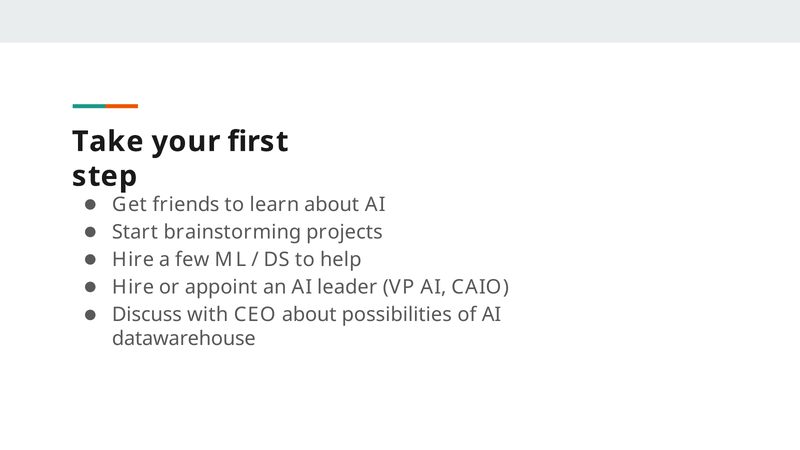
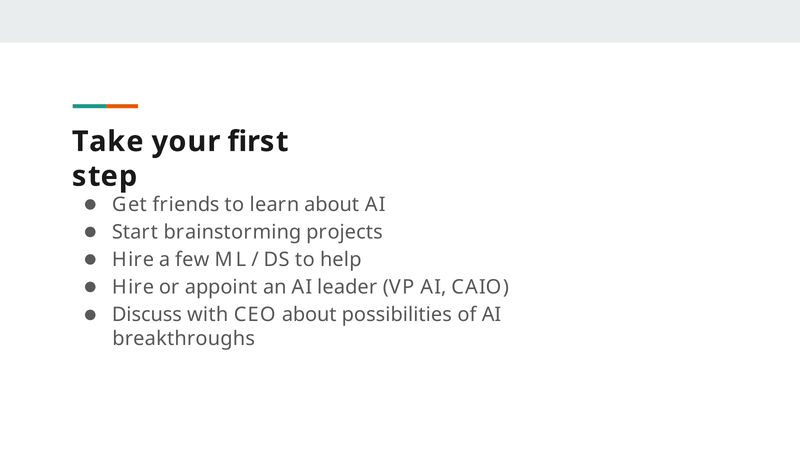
datawarehouse: datawarehouse -> breakthroughs
